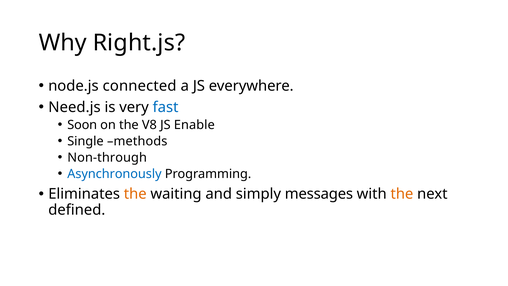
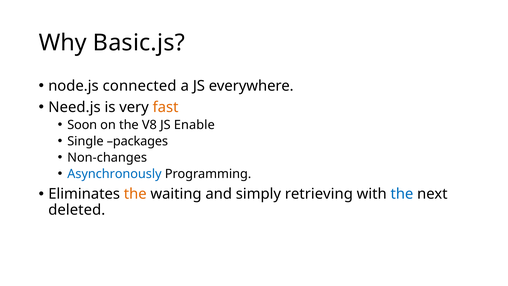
Right.js: Right.js -> Basic.js
fast colour: blue -> orange
methods: methods -> packages
Non-through: Non-through -> Non-changes
messages: messages -> retrieving
the at (402, 194) colour: orange -> blue
defined: defined -> deleted
